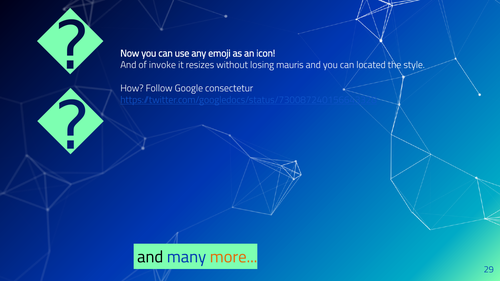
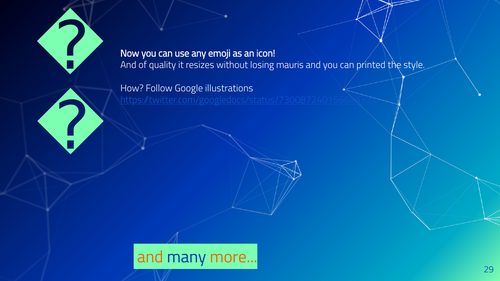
invoke: invoke -> quality
located: located -> printed
consectetur: consectetur -> illustrations
and at (150, 257) colour: black -> orange
